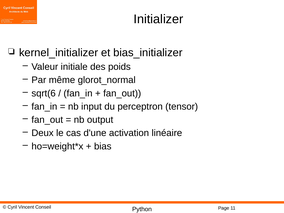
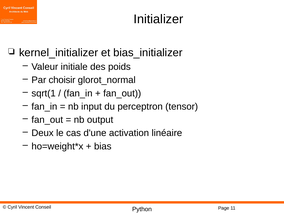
même: même -> choisir
sqrt(6: sqrt(6 -> sqrt(1
